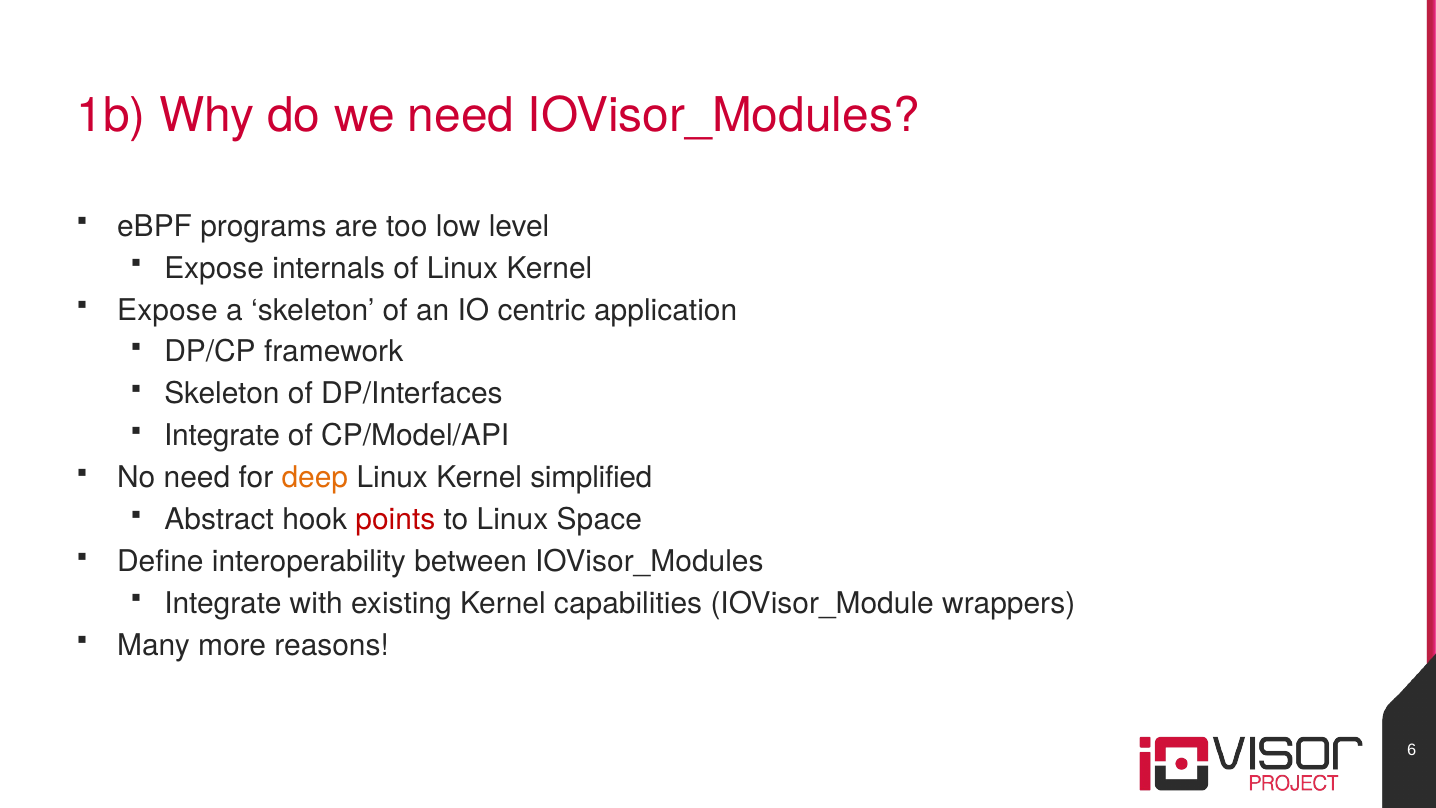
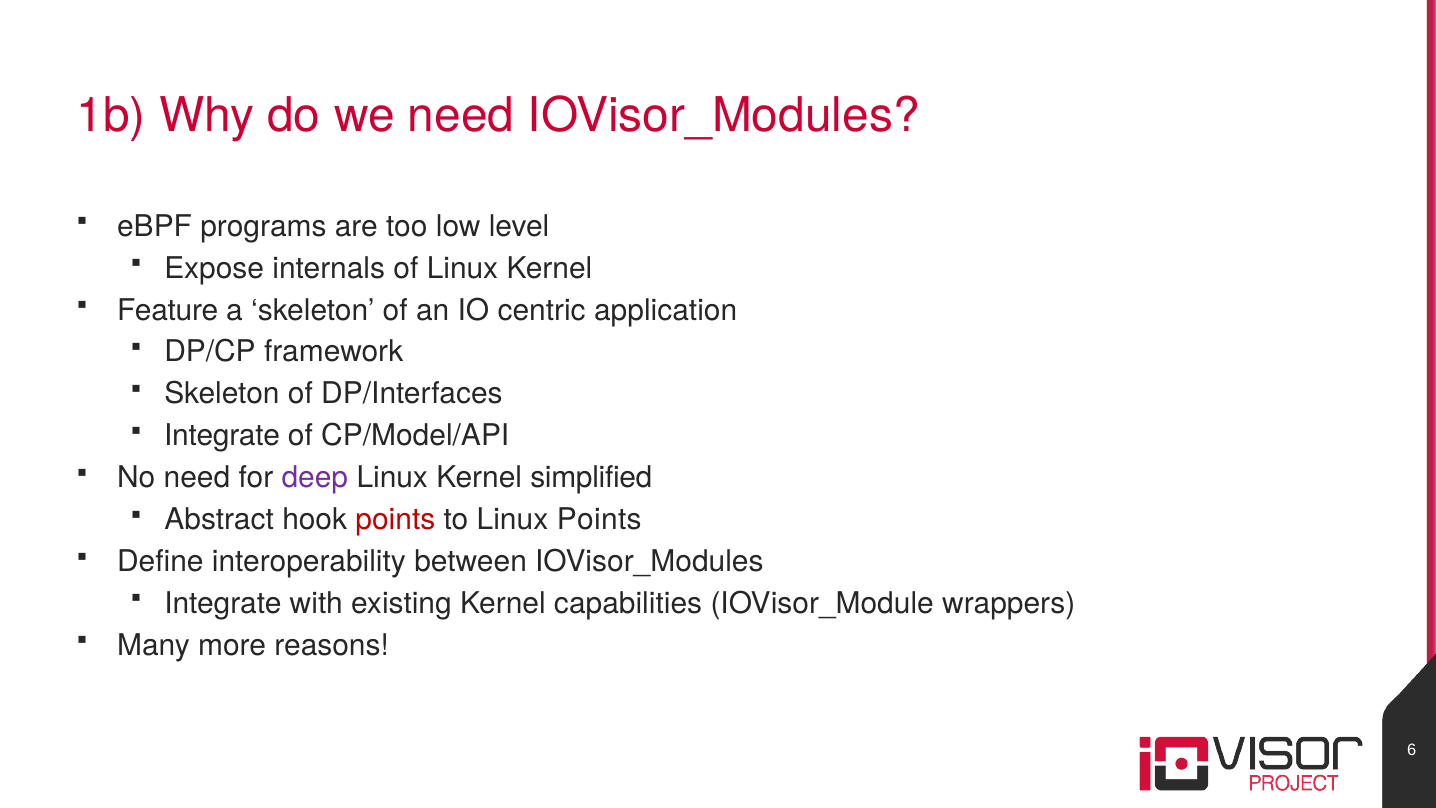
Expose at (167, 310): Expose -> Feature
deep colour: orange -> purple
Linux Space: Space -> Points
